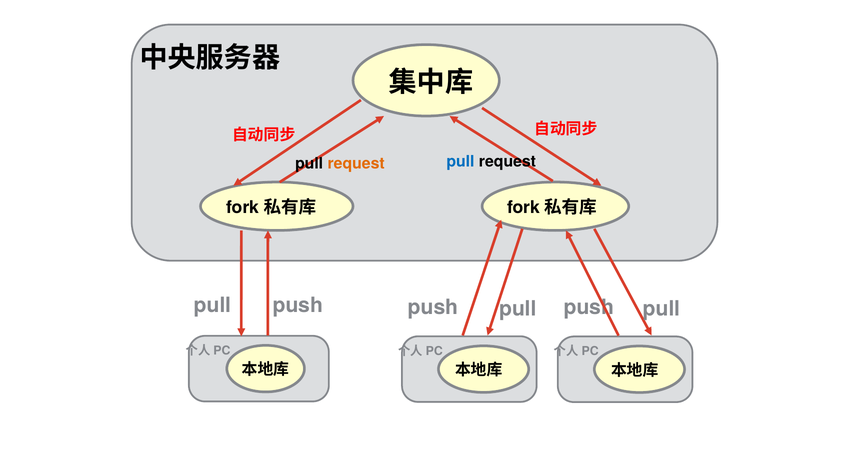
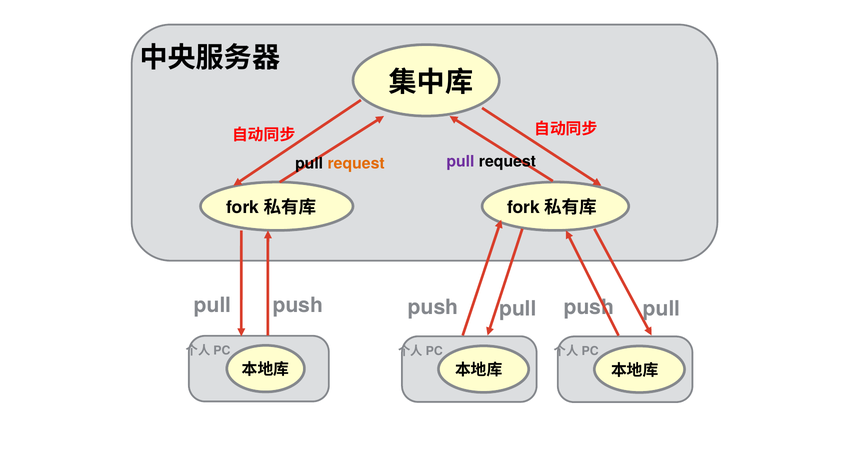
pull at (460, 161) colour: blue -> purple
